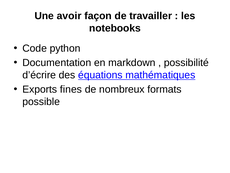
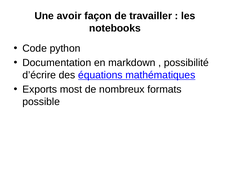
fines: fines -> most
